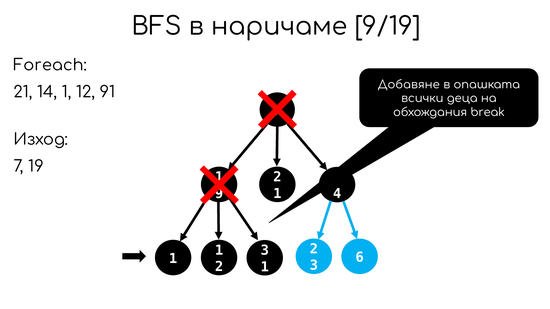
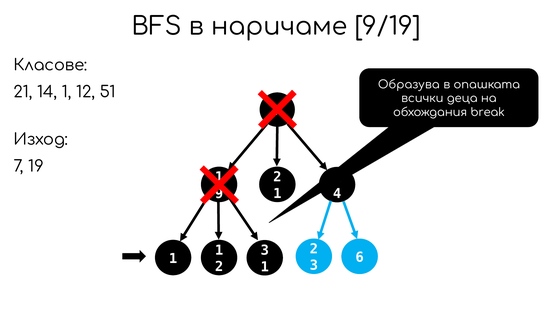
Foreach: Foreach -> Класове
Добавяне: Добавяне -> Образува
91: 91 -> 51
